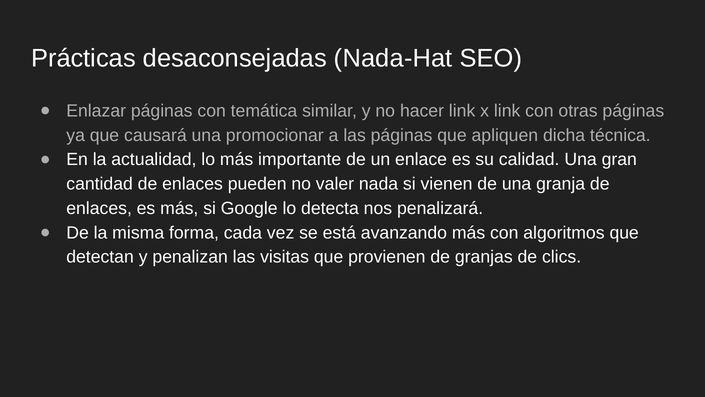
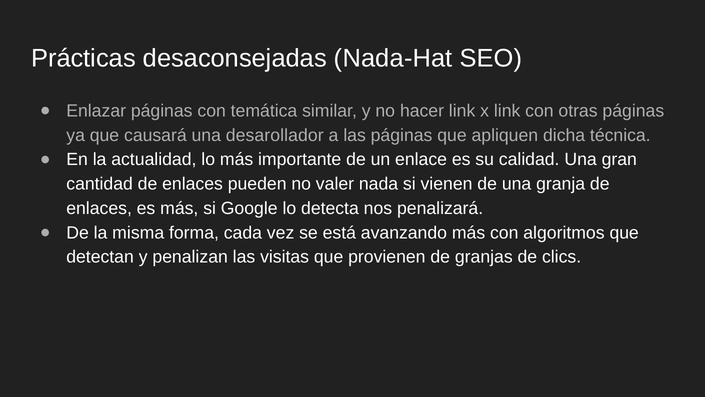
promocionar: promocionar -> desarollador
